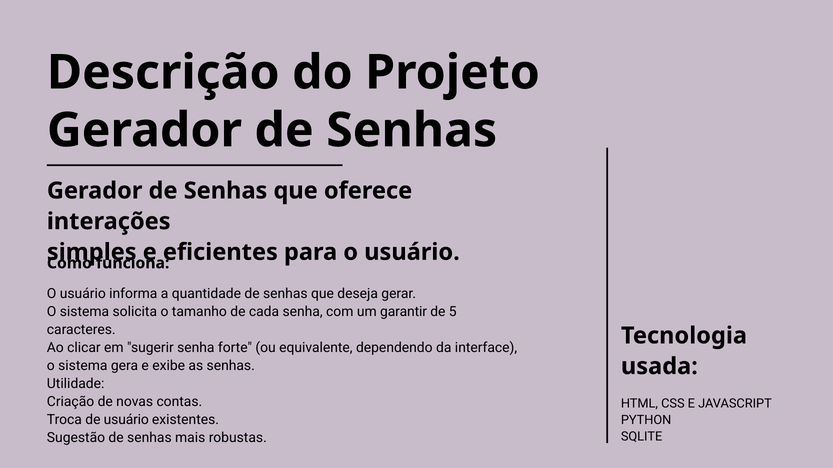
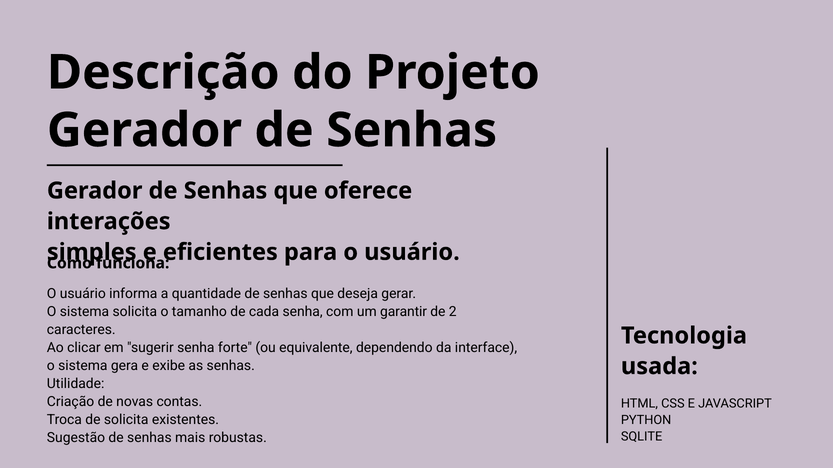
5: 5 -> 2
de usuário: usuário -> solicita
